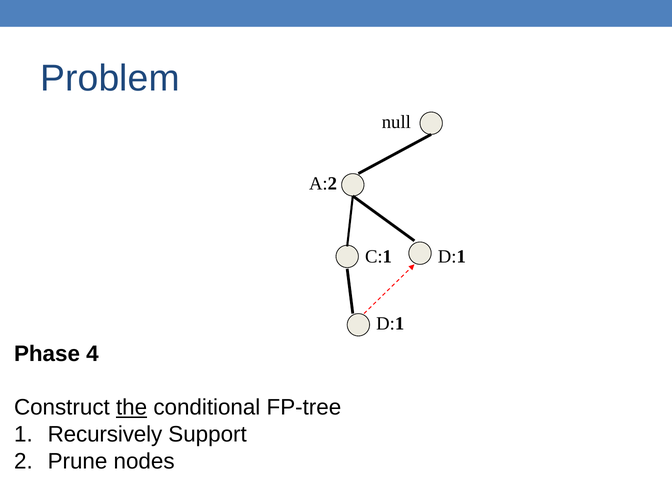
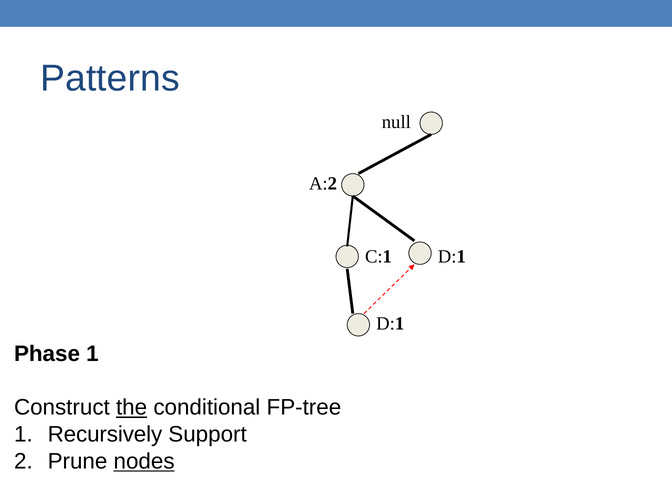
Problem: Problem -> Patterns
Phase 4: 4 -> 1
nodes underline: none -> present
